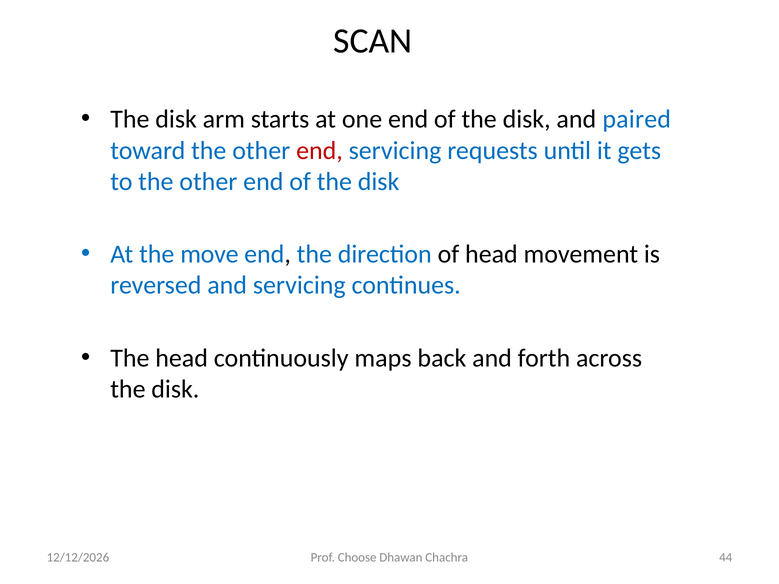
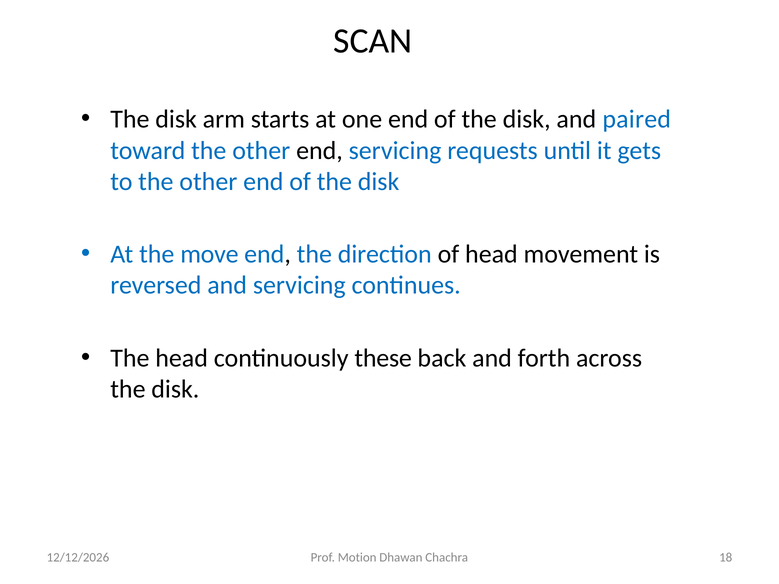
end at (319, 151) colour: red -> black
maps: maps -> these
Choose: Choose -> Motion
44: 44 -> 18
